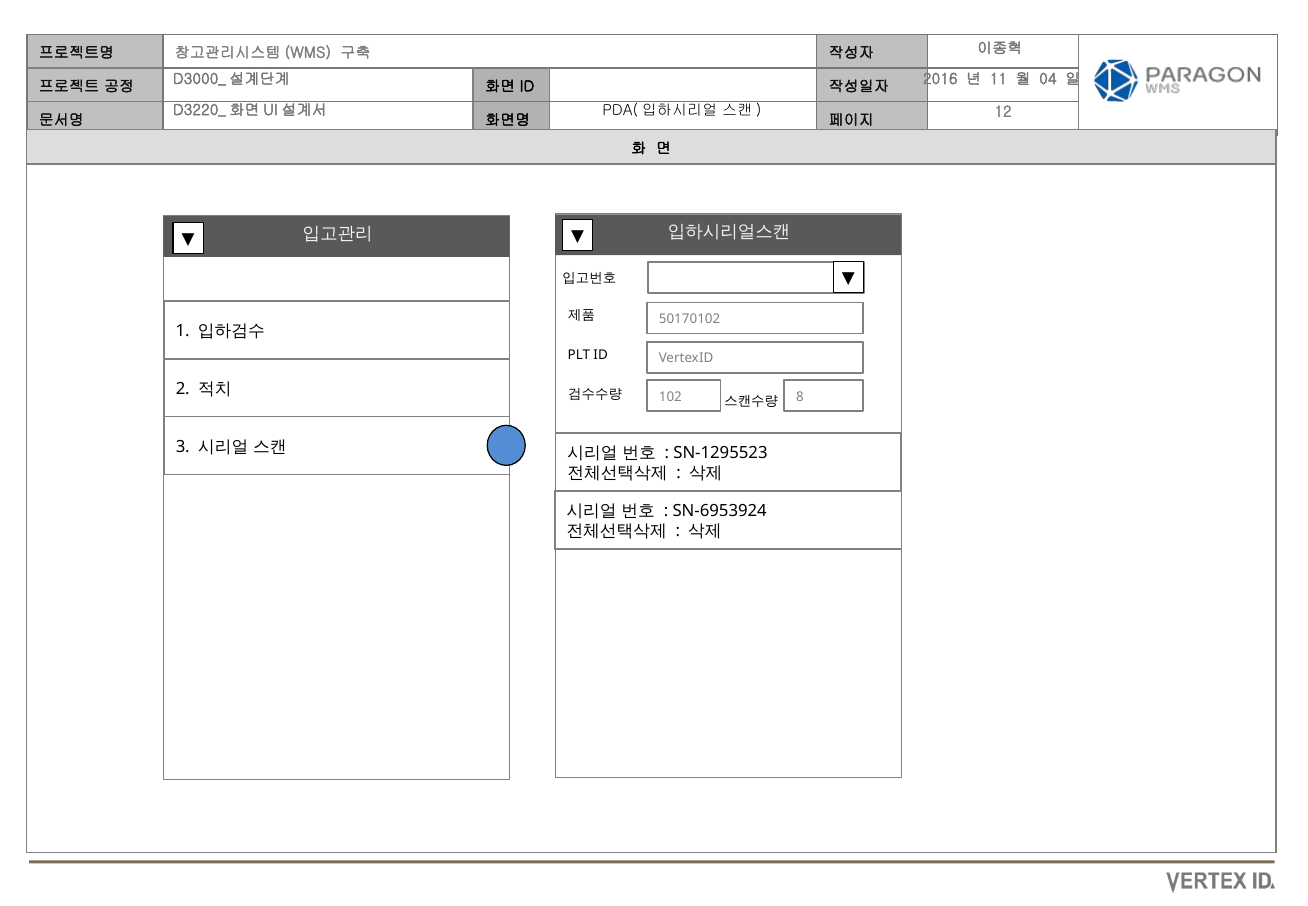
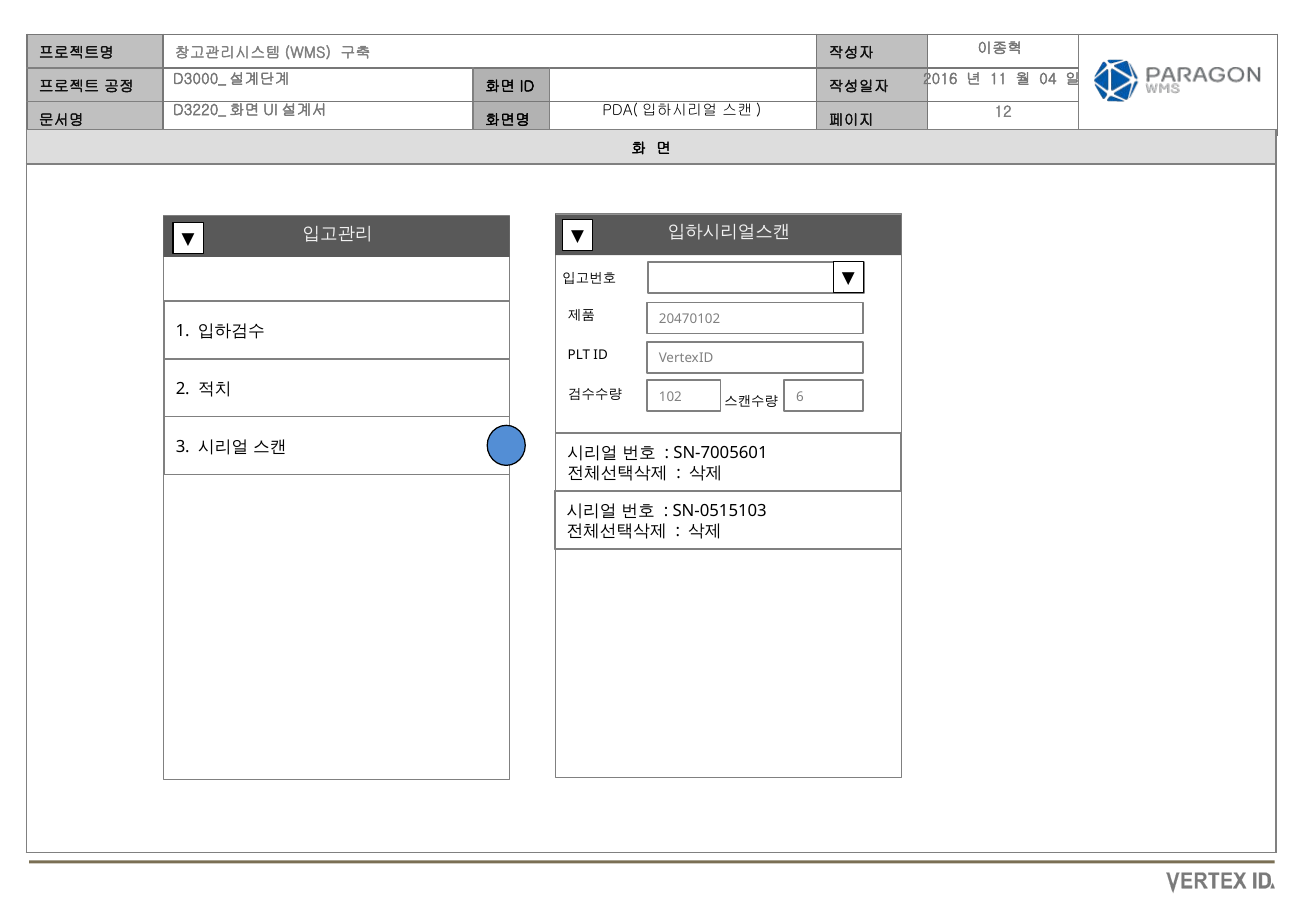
50170102: 50170102 -> 20470102
8: 8 -> 6
SN-1295523: SN-1295523 -> SN-7005601
SN-6953924: SN-6953924 -> SN-0515103
